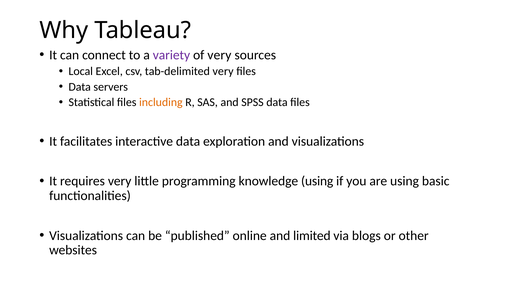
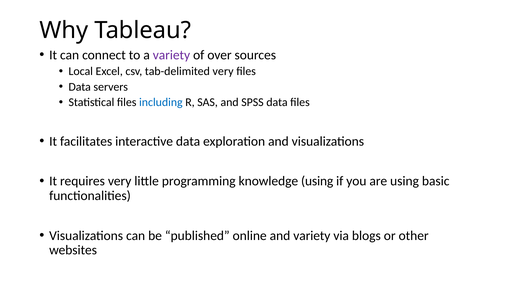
of very: very -> over
including colour: orange -> blue
and limited: limited -> variety
